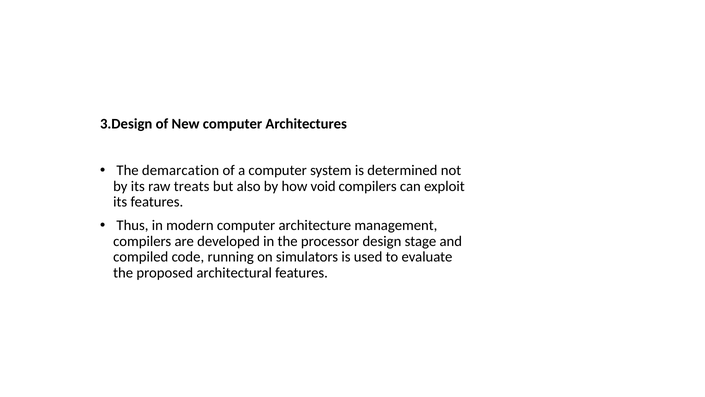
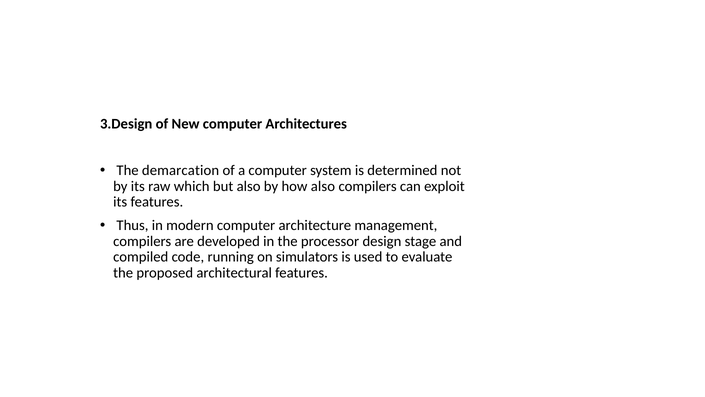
treats: treats -> which
how void: void -> also
